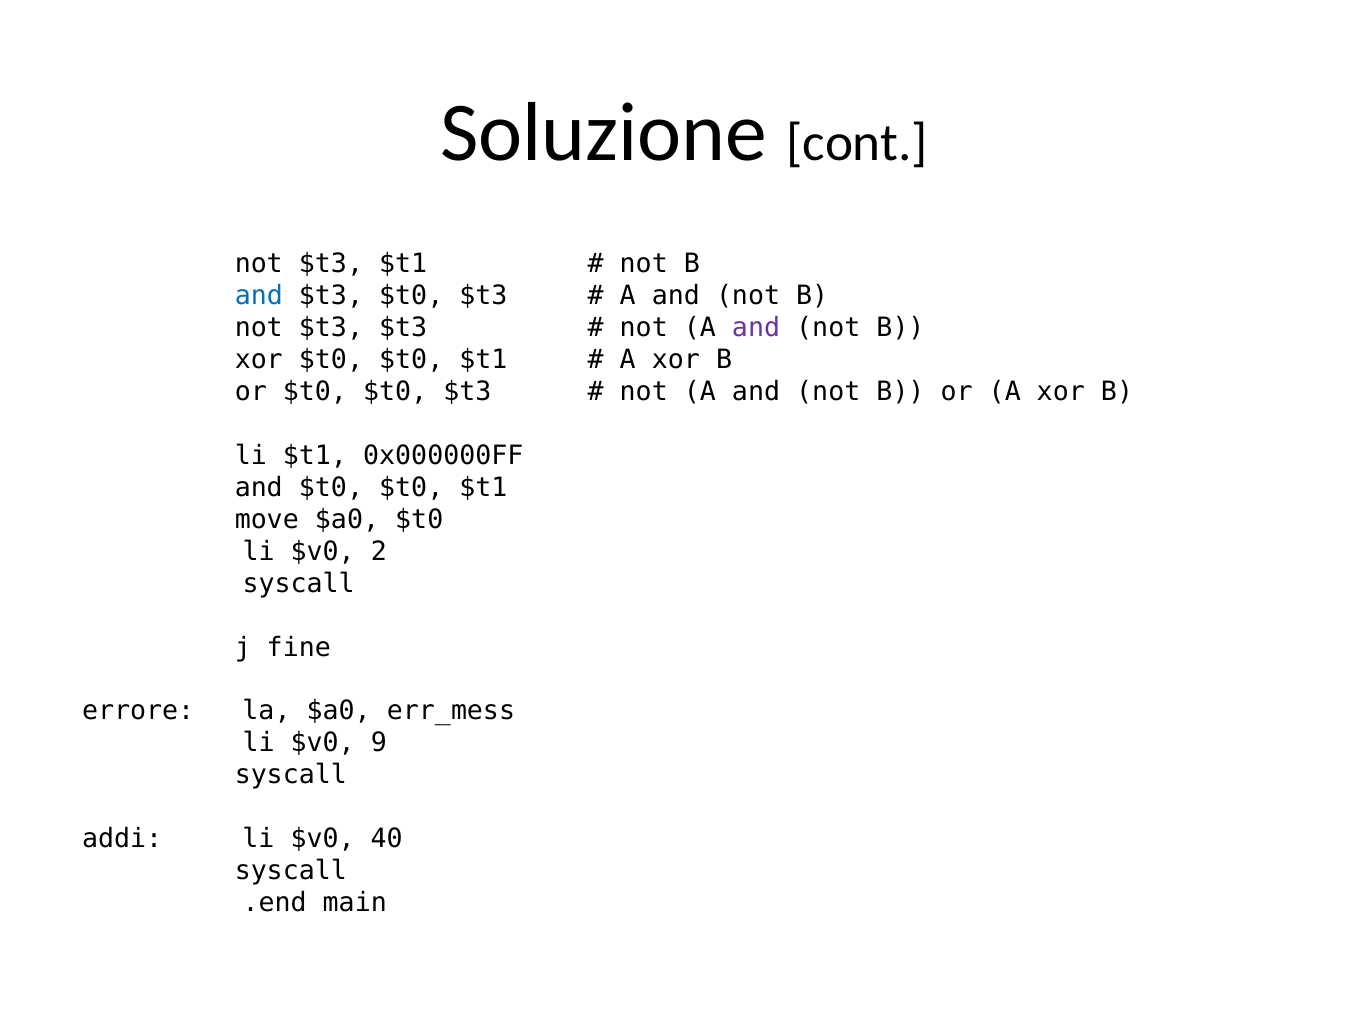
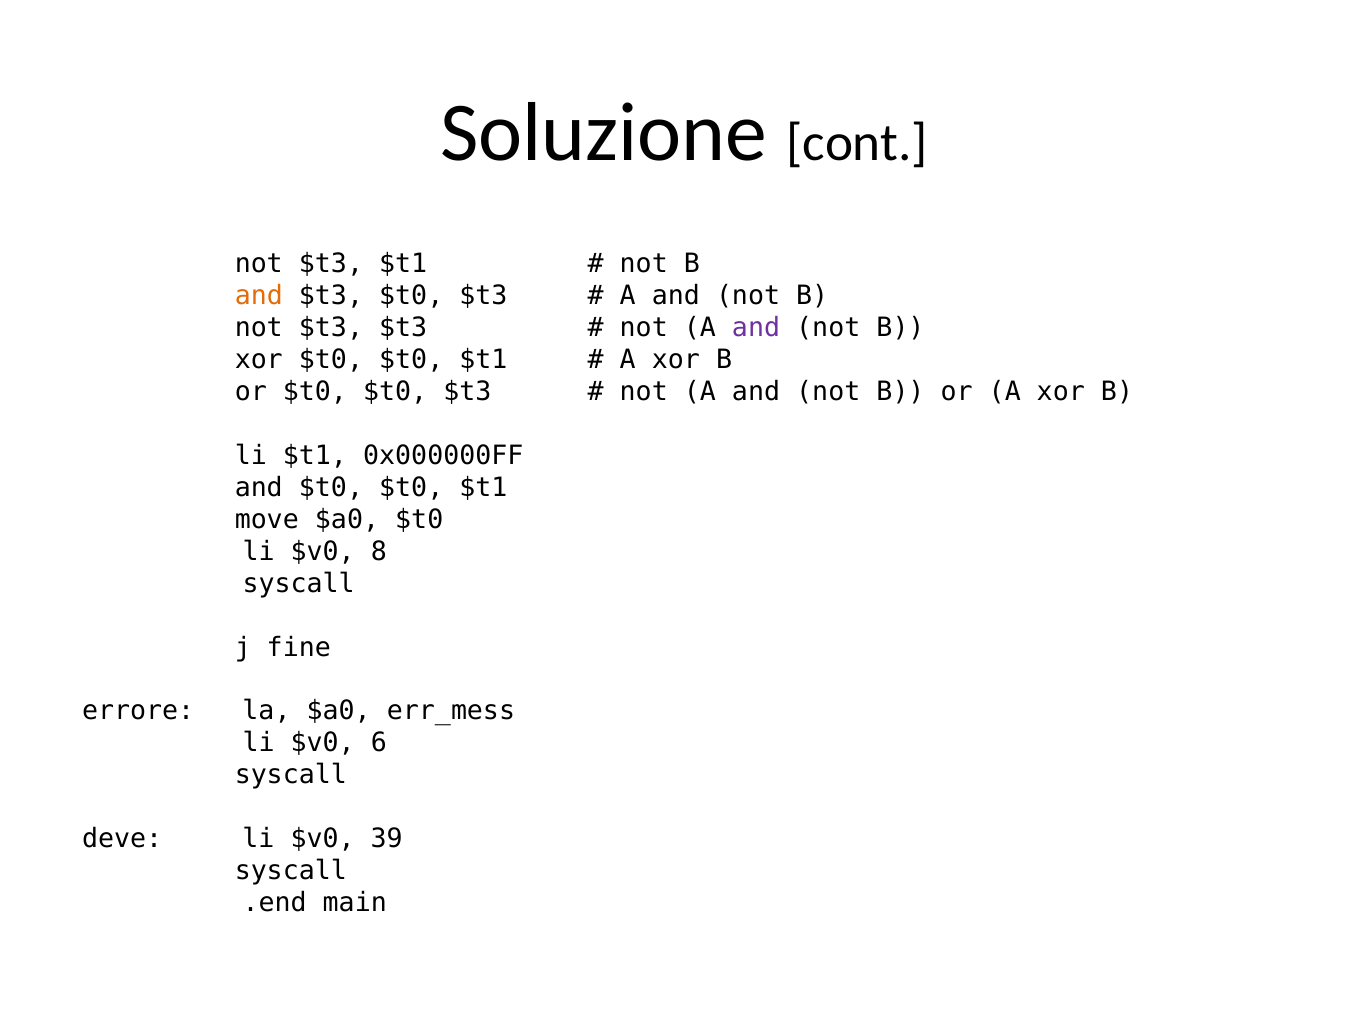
and at (259, 296) colour: blue -> orange
2: 2 -> 8
9: 9 -> 6
addi: addi -> deve
40: 40 -> 39
